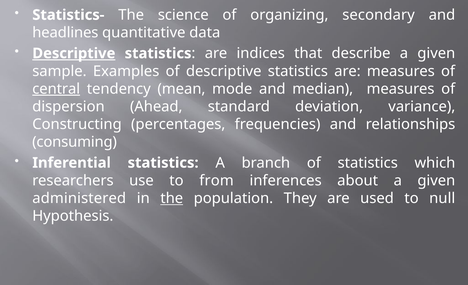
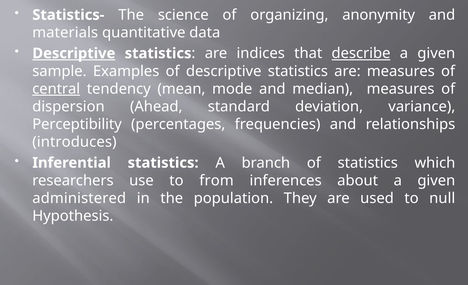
secondary: secondary -> anonymity
headlines: headlines -> materials
describe underline: none -> present
Constructing: Constructing -> Perceptibility
consuming: consuming -> introduces
the at (172, 199) underline: present -> none
